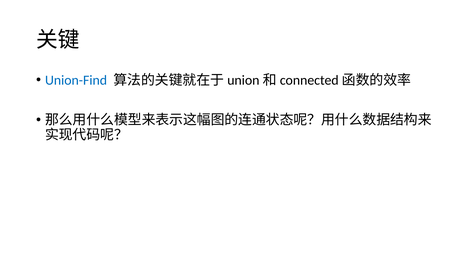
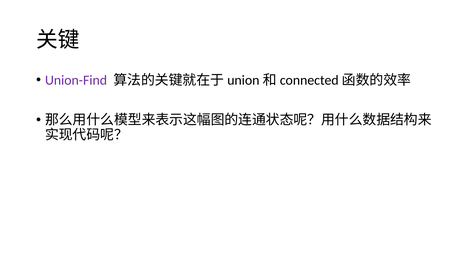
Union-Find colour: blue -> purple
